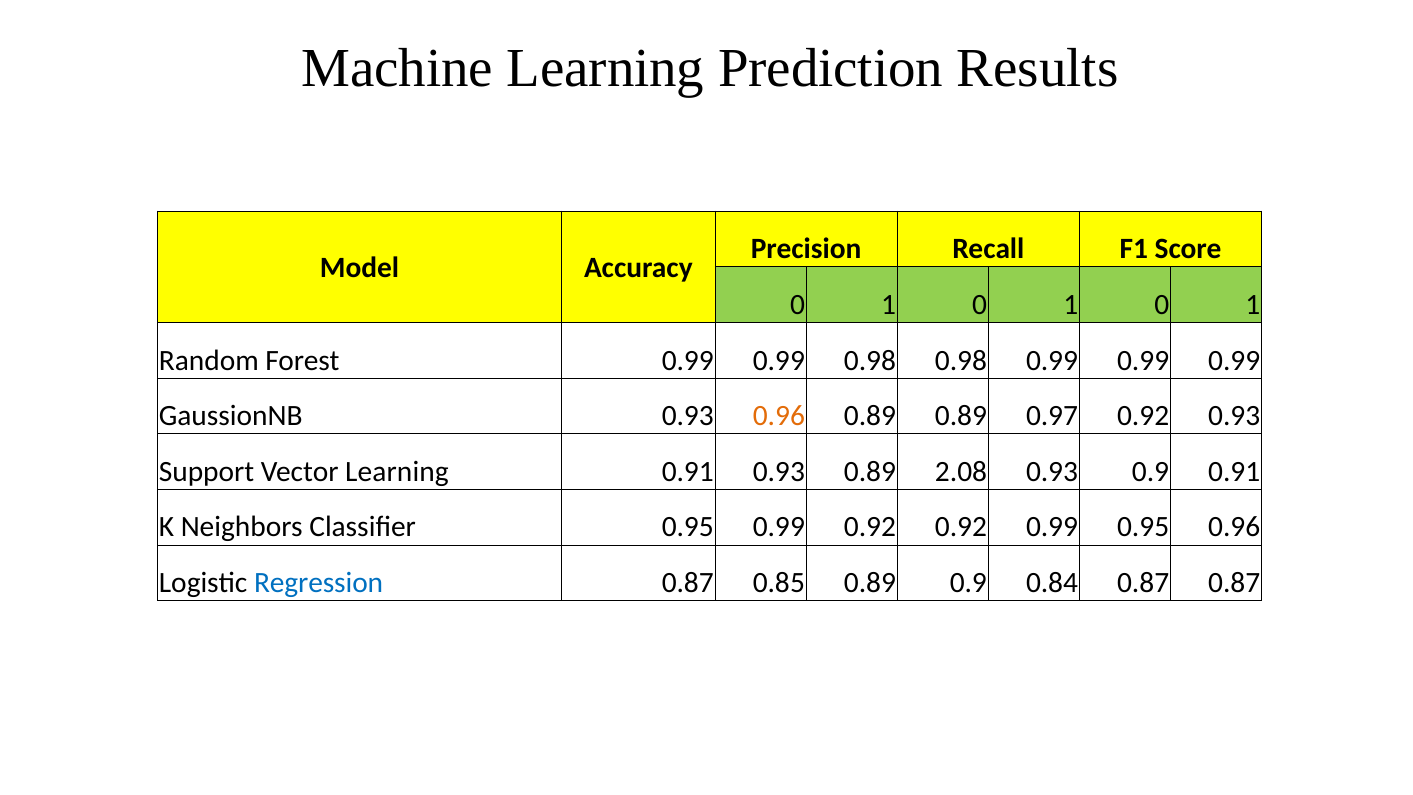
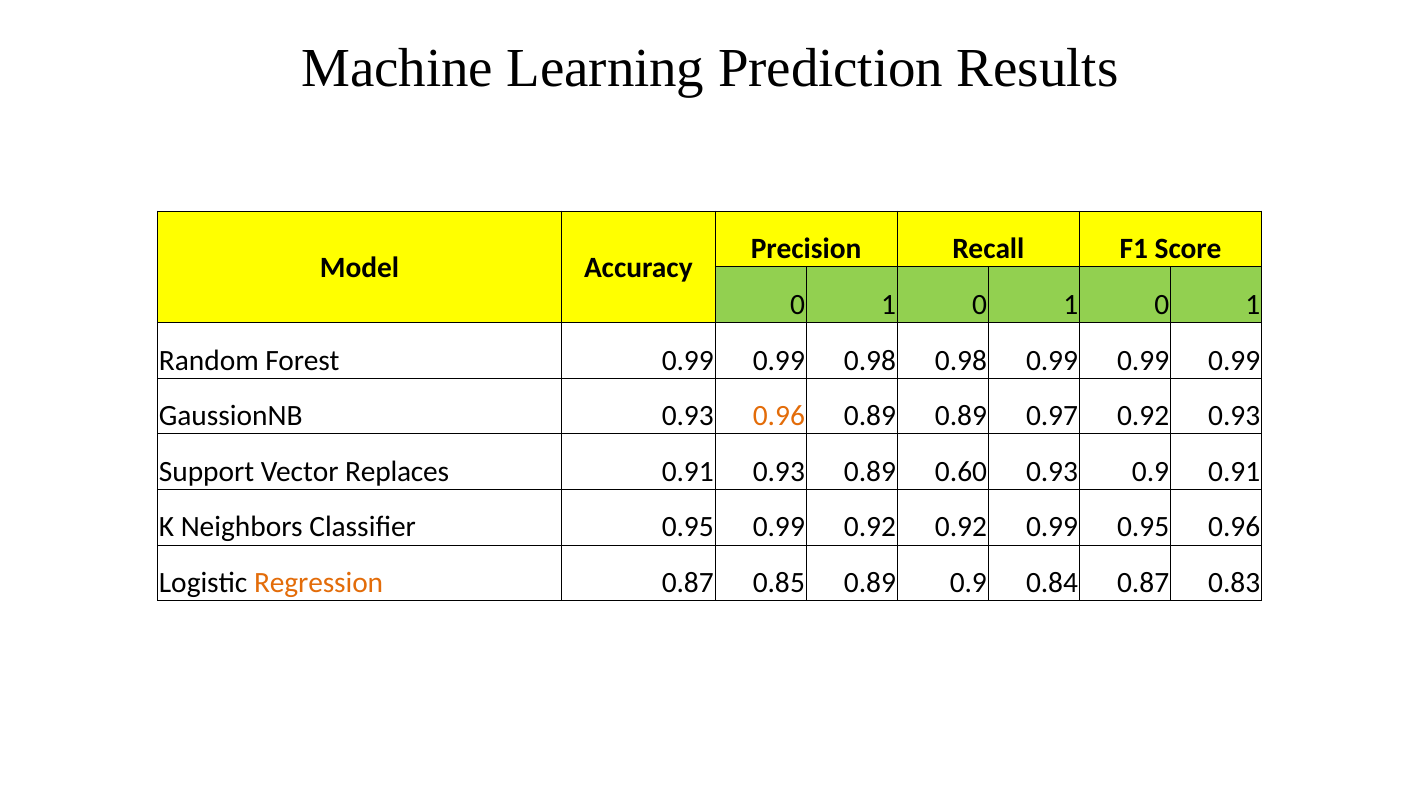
Vector Learning: Learning -> Replaces
2.08: 2.08 -> 0.60
Regression colour: blue -> orange
0.87 0.87: 0.87 -> 0.83
